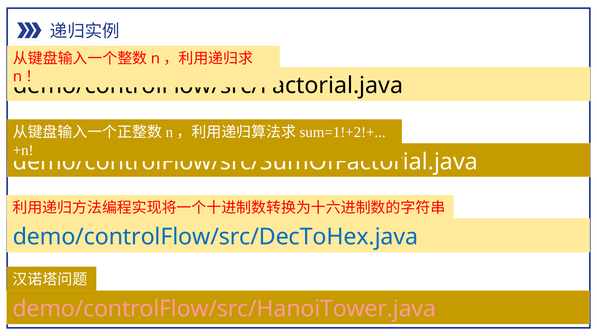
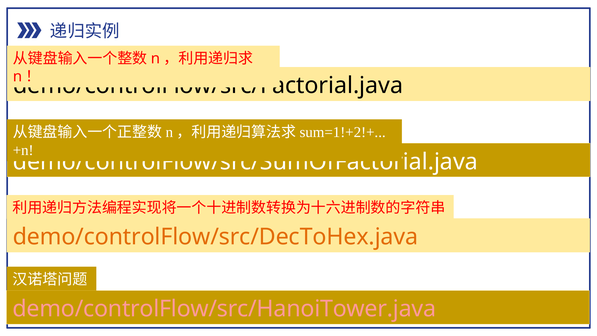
demo/controlFlow/src/DecToHex.java colour: blue -> orange
